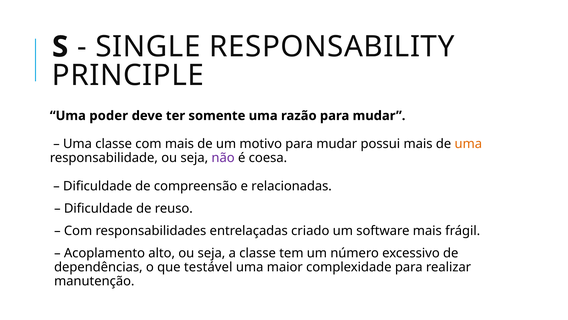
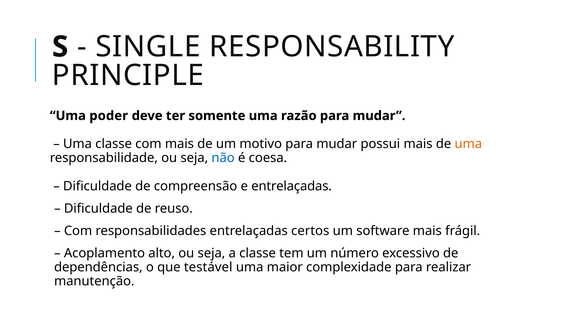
não colour: purple -> blue
e relacionadas: relacionadas -> entrelaçadas
criado: criado -> certos
